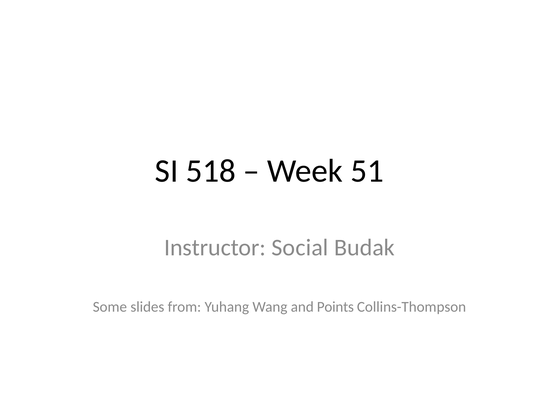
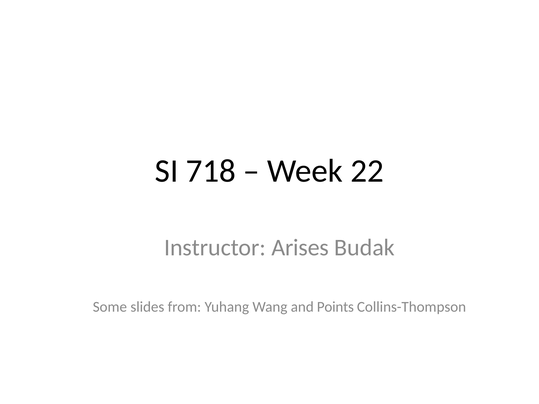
518: 518 -> 718
51: 51 -> 22
Social: Social -> Arises
